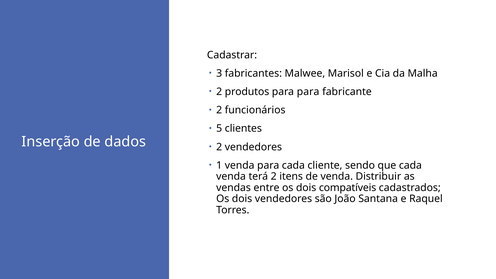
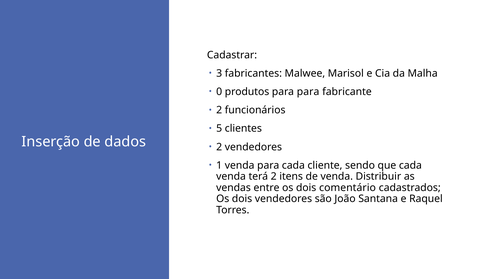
2 at (219, 92): 2 -> 0
compatíveis: compatíveis -> comentário
